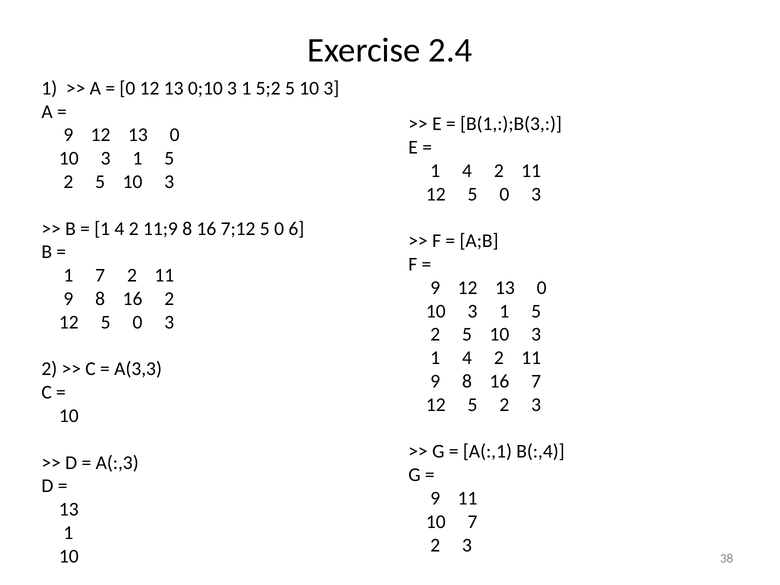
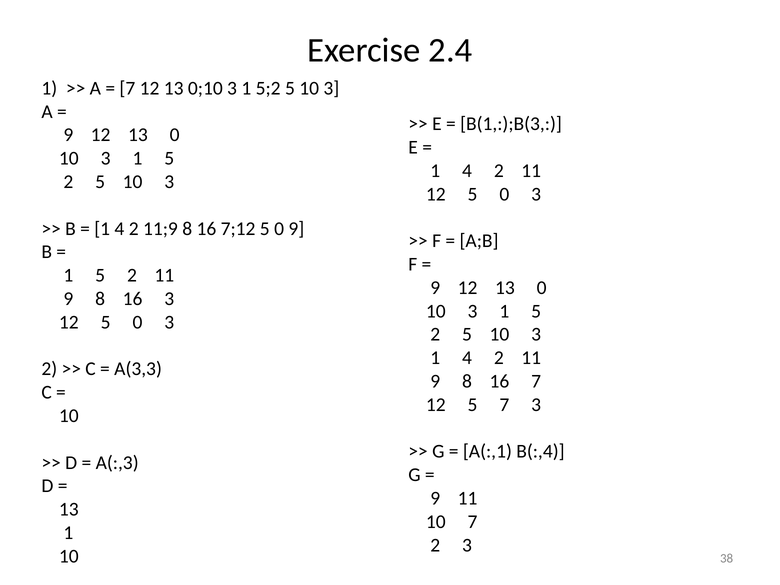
0 at (127, 88): 0 -> 7
0 6: 6 -> 9
7 at (100, 275): 7 -> 5
16 2: 2 -> 3
12 5 2: 2 -> 7
